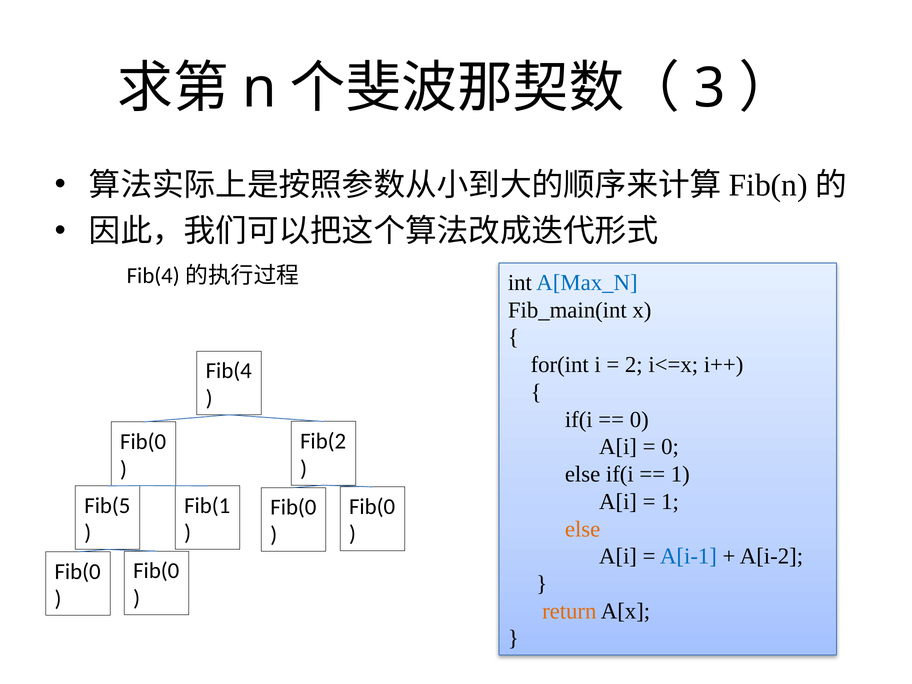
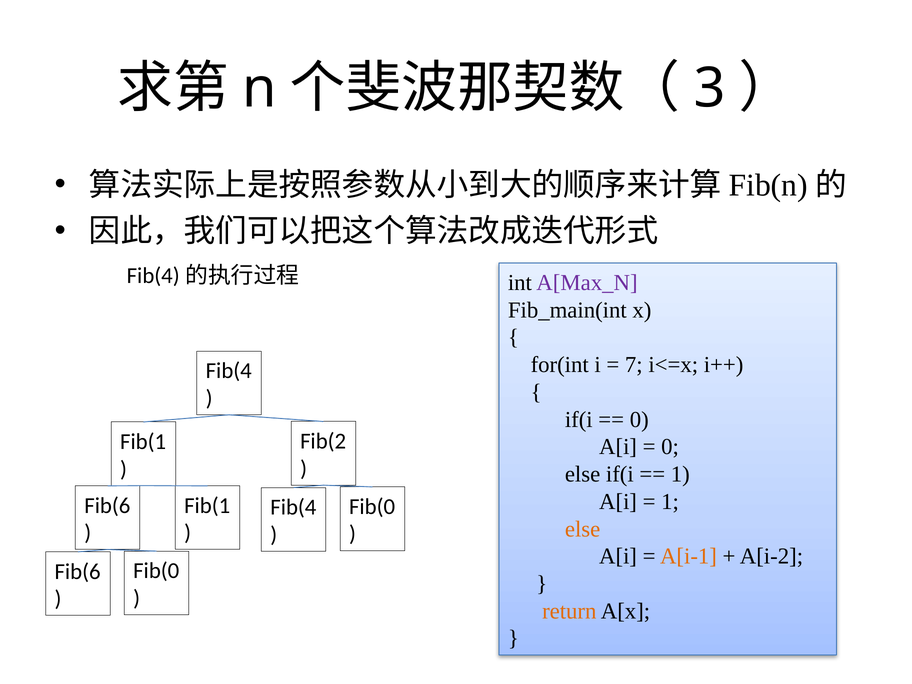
A[Max_N colour: blue -> purple
2: 2 -> 7
Fib(0 at (143, 442): Fib(0 -> Fib(1
Fib(5 at (107, 506): Fib(5 -> Fib(6
Fib(0 at (293, 507): Fib(0 -> Fib(4
A[i-1 colour: blue -> orange
Fib(0 at (78, 572): Fib(0 -> Fib(6
